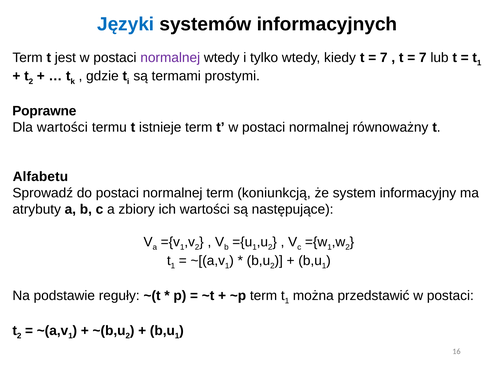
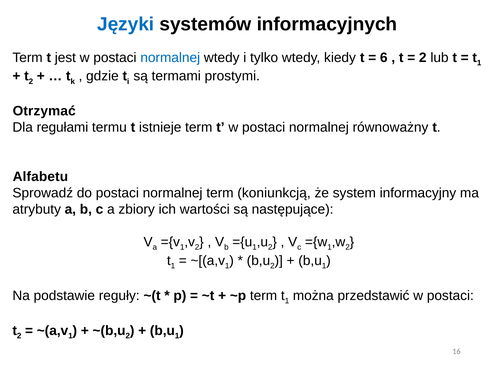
normalnej at (170, 57) colour: purple -> blue
7 at (384, 57): 7 -> 6
7 at (423, 57): 7 -> 2
Poprawne: Poprawne -> Otrzymać
Dla wartości: wartości -> regułami
